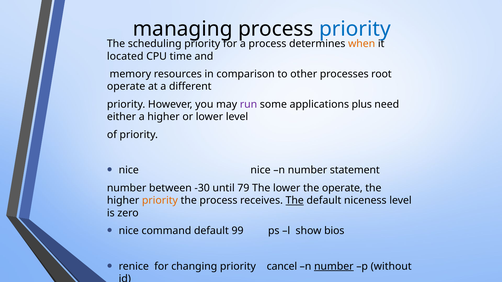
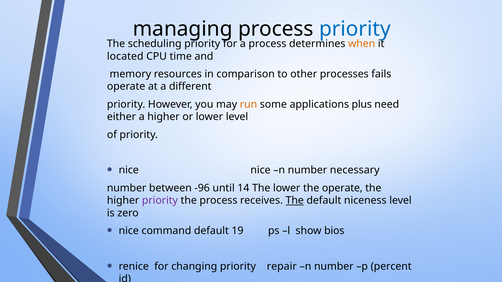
root: root -> fails
run colour: purple -> orange
statement: statement -> necessary
-30: -30 -> -96
79: 79 -> 14
priority at (160, 201) colour: orange -> purple
99: 99 -> 19
cancel: cancel -> repair
number at (334, 267) underline: present -> none
without: without -> percent
